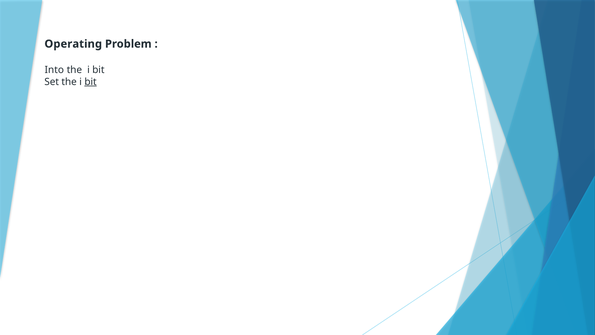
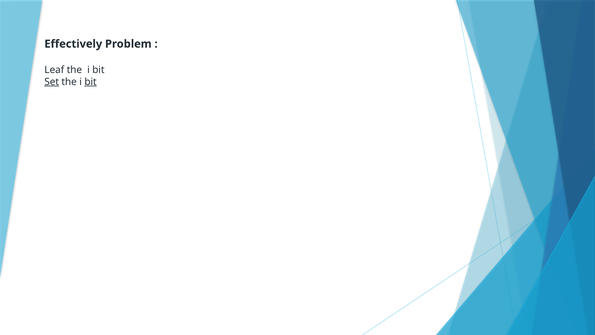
Operating: Operating -> Effectively
Into: Into -> Leaf
Set underline: none -> present
